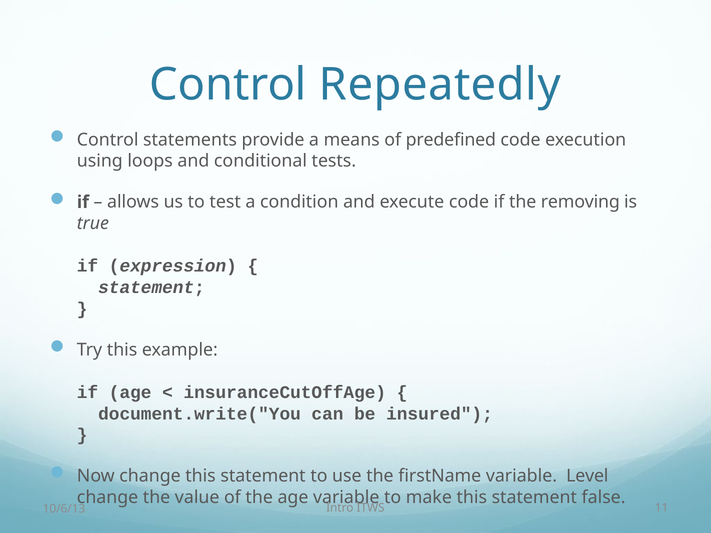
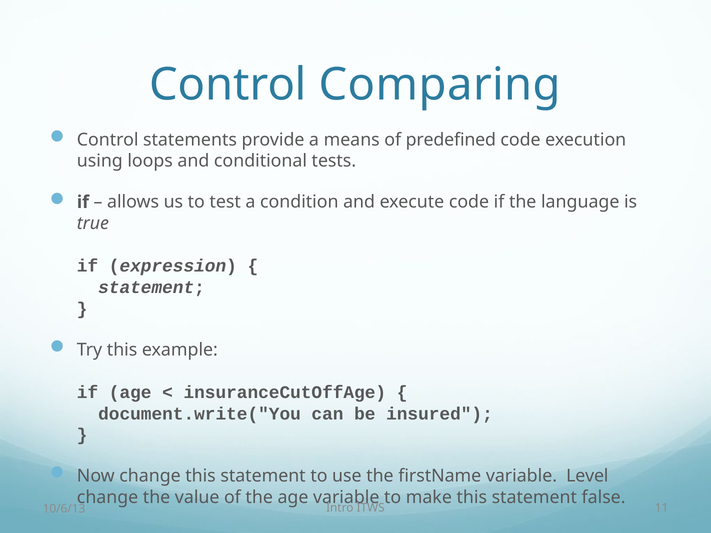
Repeatedly: Repeatedly -> Comparing
removing: removing -> language
